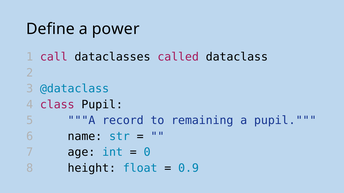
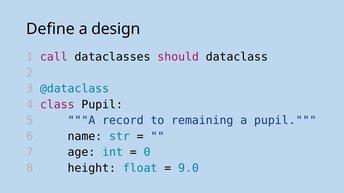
power: power -> design
called: called -> should
0.9: 0.9 -> 9.0
